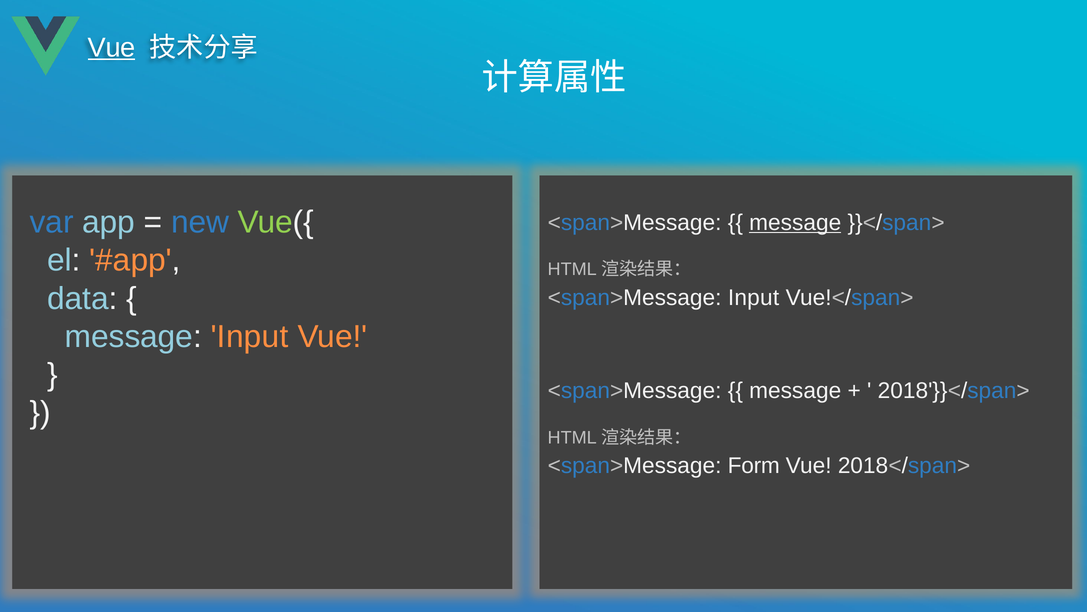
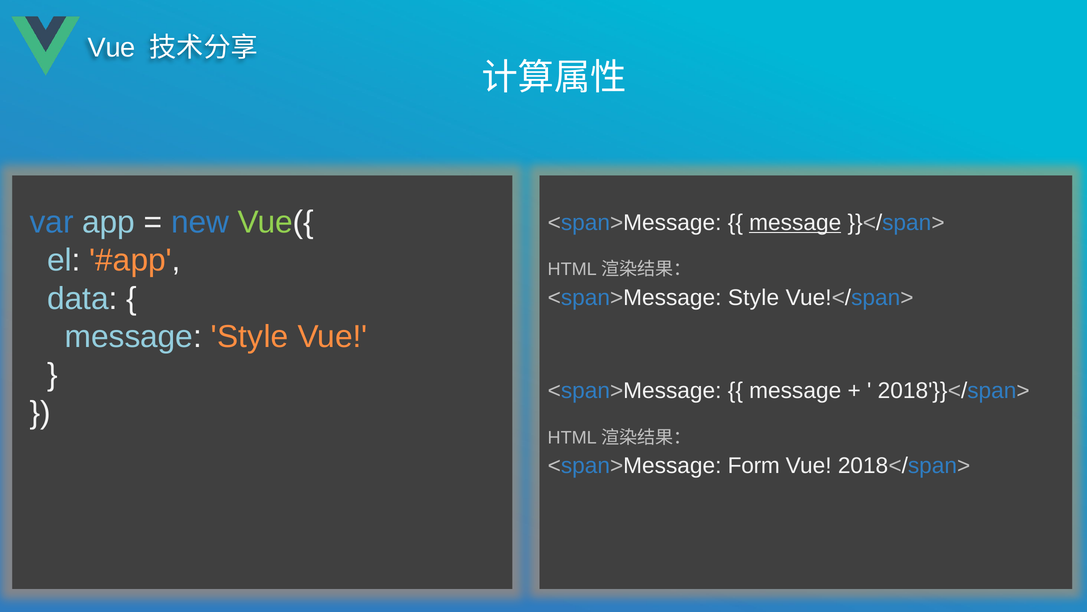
Vue at (112, 48) underline: present -> none
<span>Message Input: Input -> Style
message Input: Input -> Style
